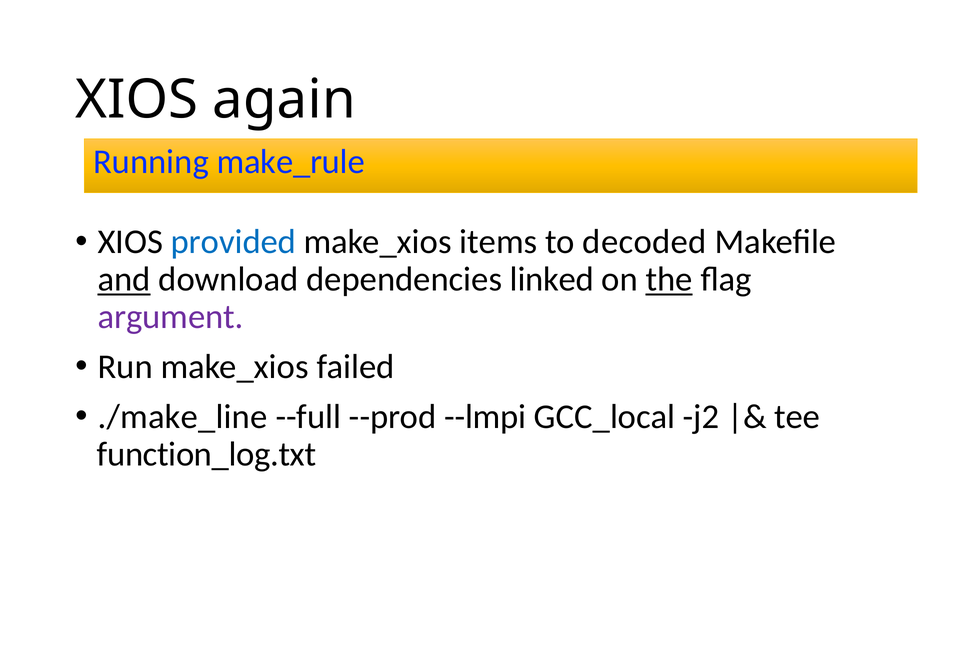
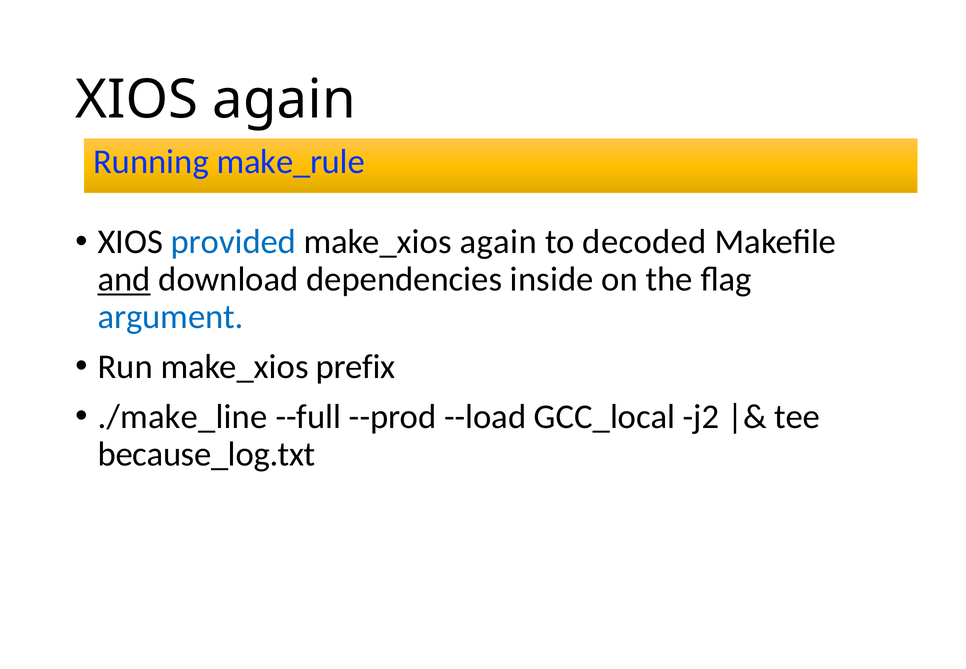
make_xios items: items -> again
linked: linked -> inside
the underline: present -> none
argument colour: purple -> blue
failed: failed -> prefix
--lmpi: --lmpi -> --load
function_log.txt: function_log.txt -> because_log.txt
